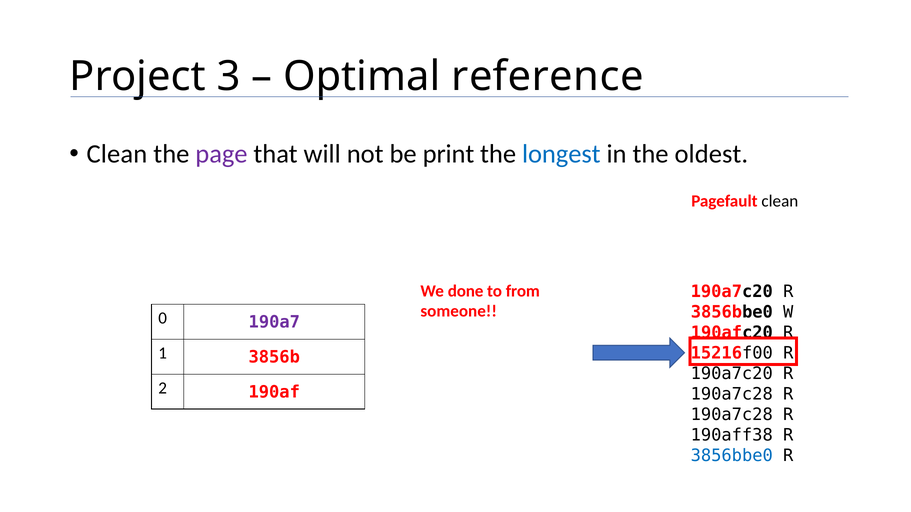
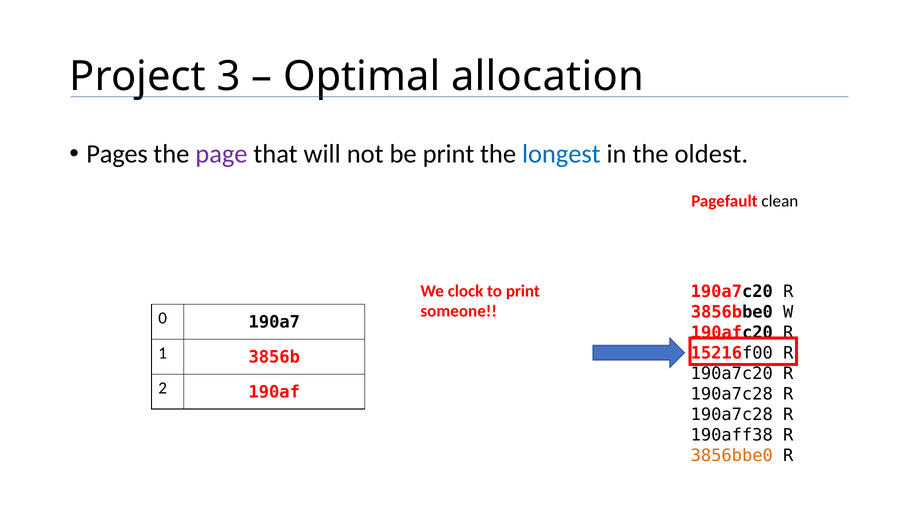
reference: reference -> allocation
Clean at (117, 154): Clean -> Pages
done: done -> clock
to from: from -> print
190a7 colour: purple -> black
3856bbe0 at (732, 456) colour: blue -> orange
